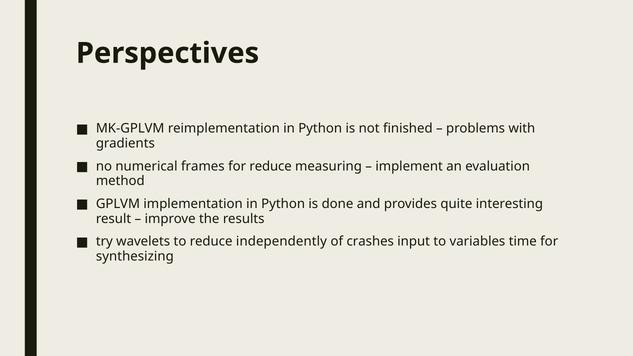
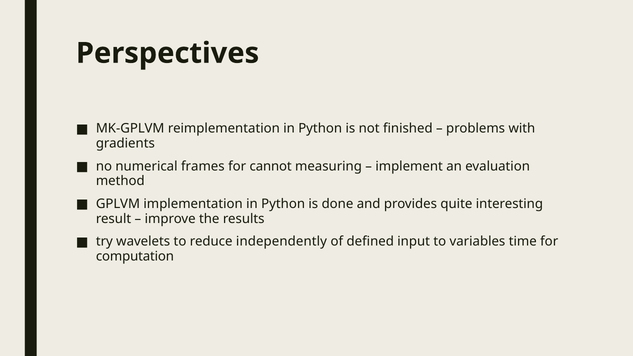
for reduce: reduce -> cannot
crashes: crashes -> defined
synthesizing: synthesizing -> computation
